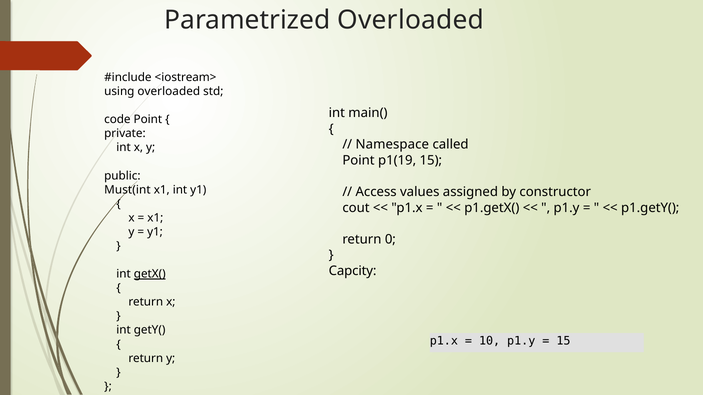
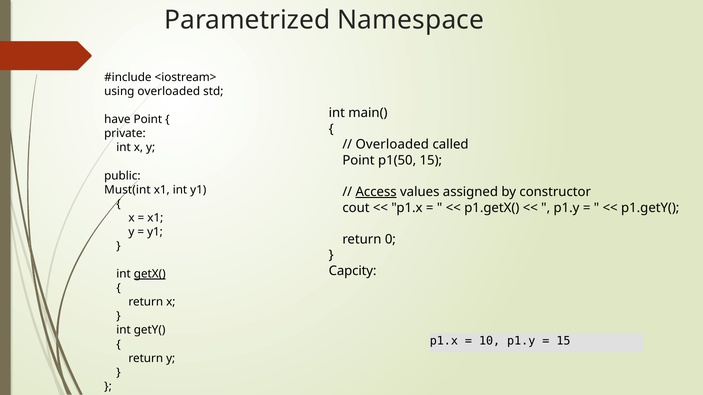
Parametrized Overloaded: Overloaded -> Namespace
code: code -> have
Namespace at (392, 145): Namespace -> Overloaded
p1(19: p1(19 -> p1(50
Access underline: none -> present
